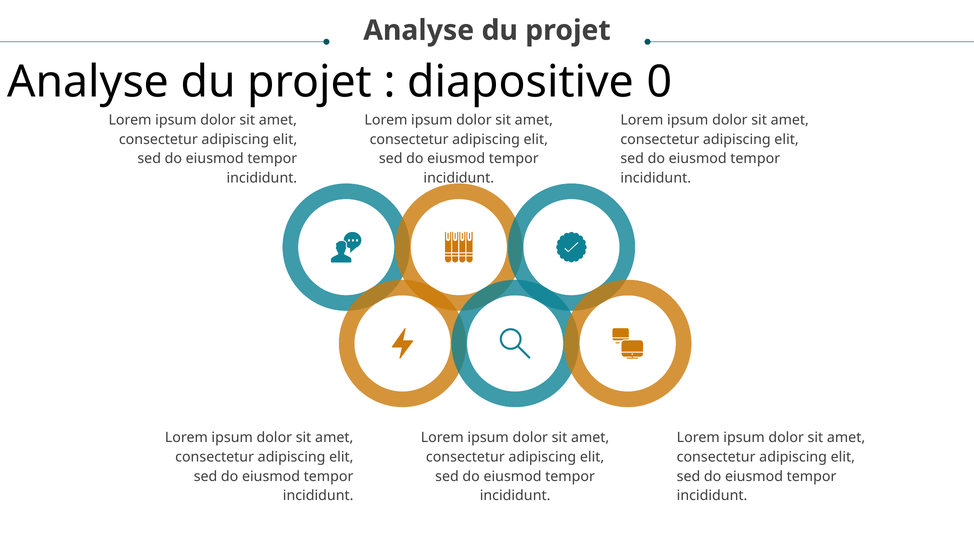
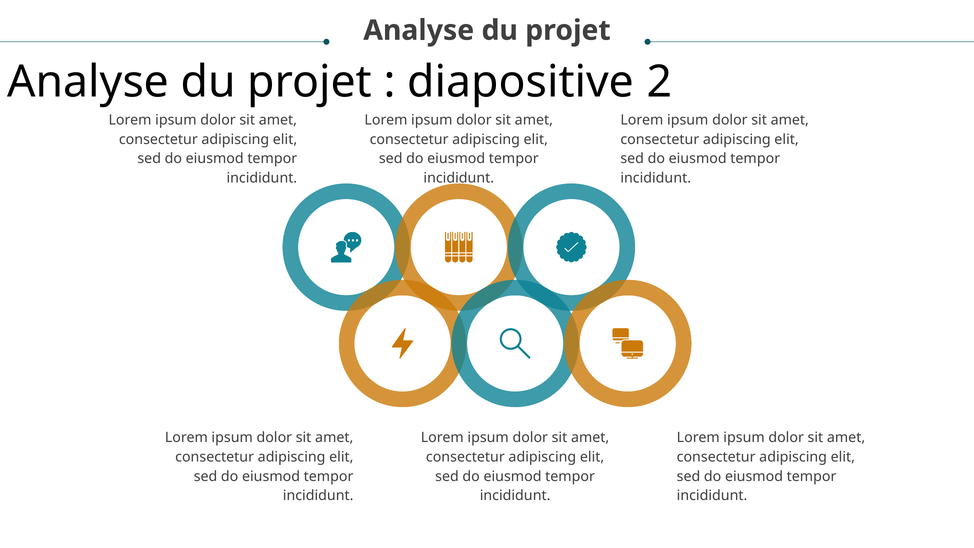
0: 0 -> 2
